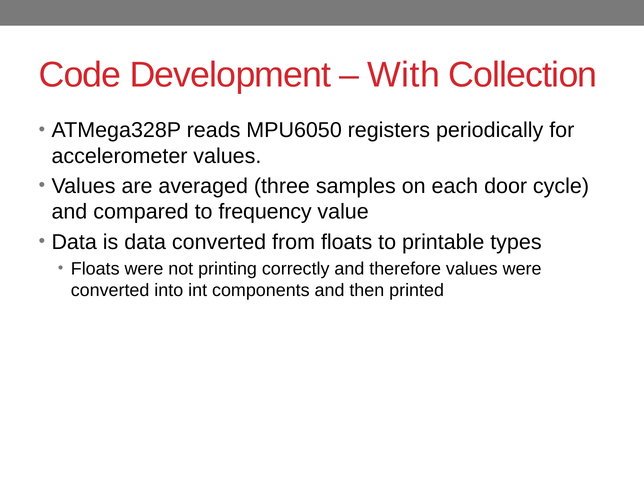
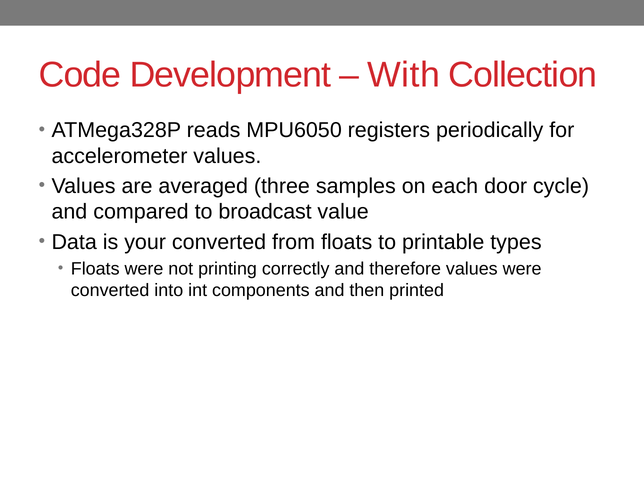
frequency: frequency -> broadcast
is data: data -> your
